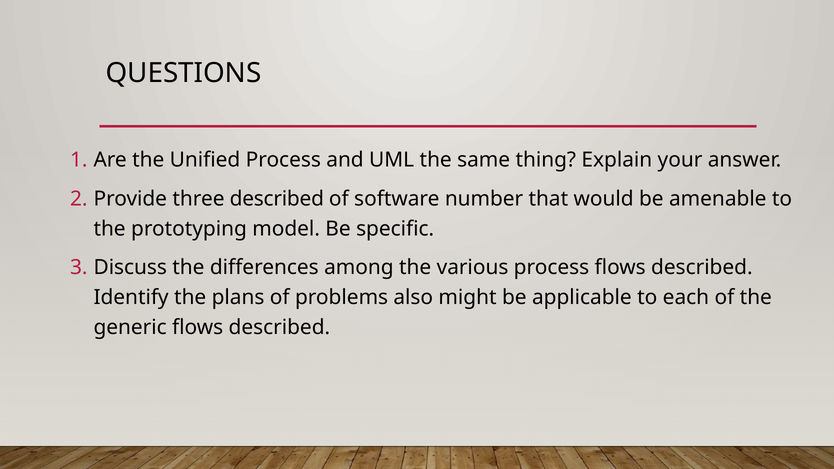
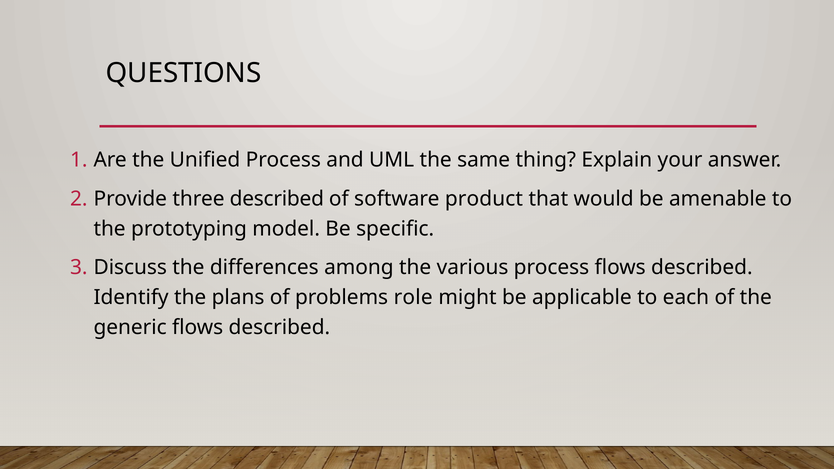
number: number -> product
also: also -> role
